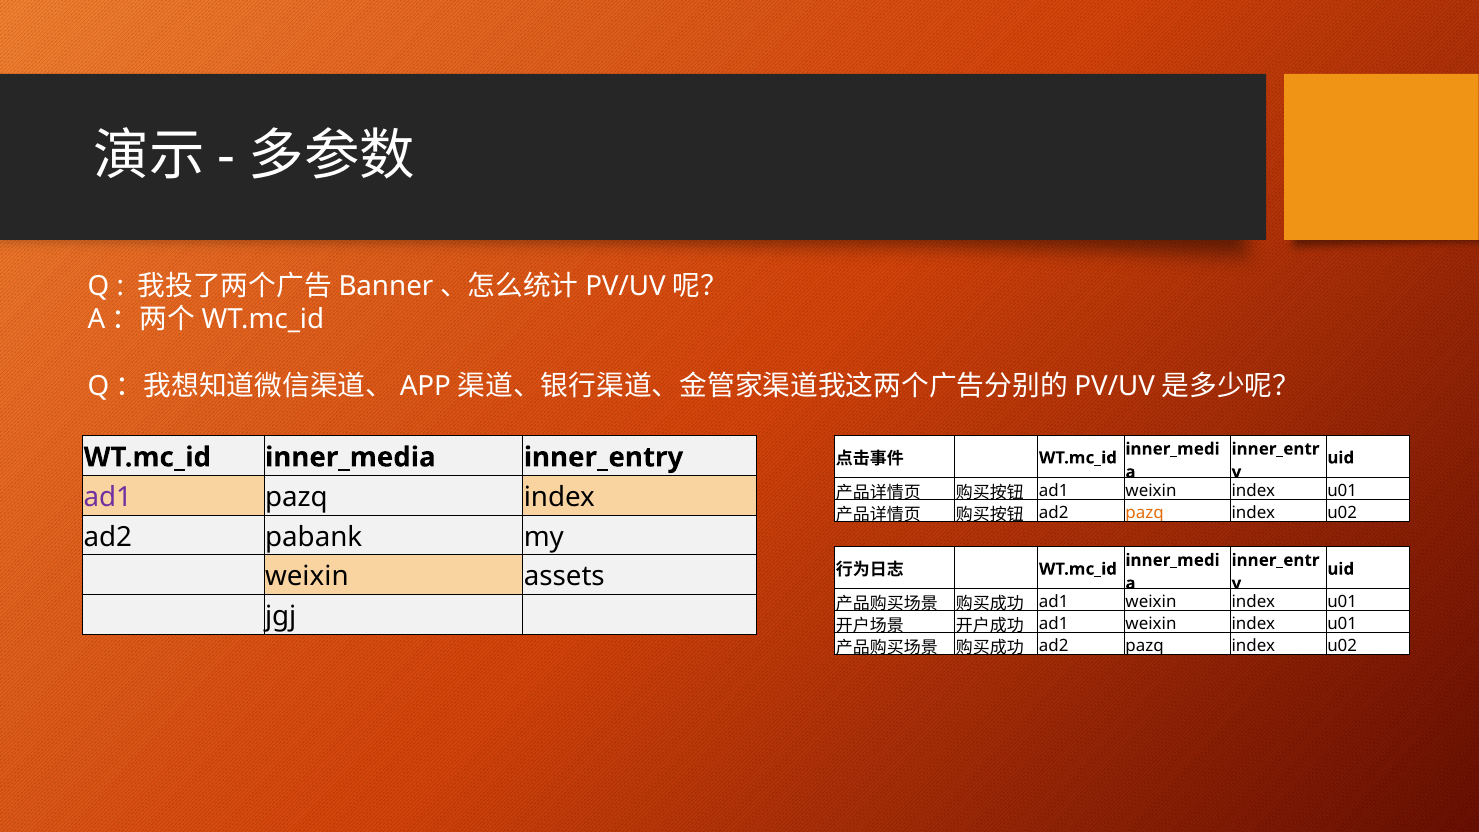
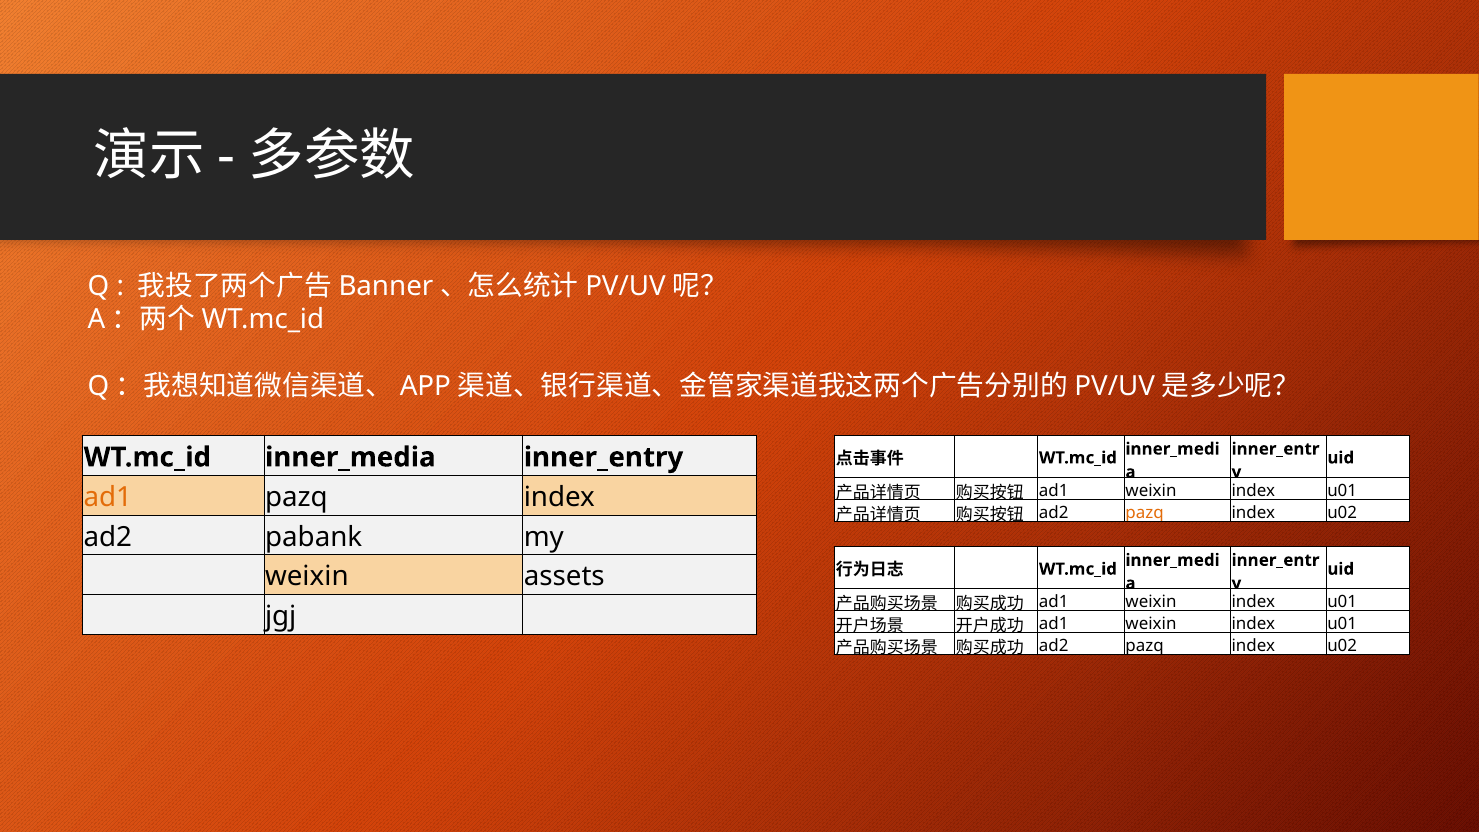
ad1 at (108, 497) colour: purple -> orange
